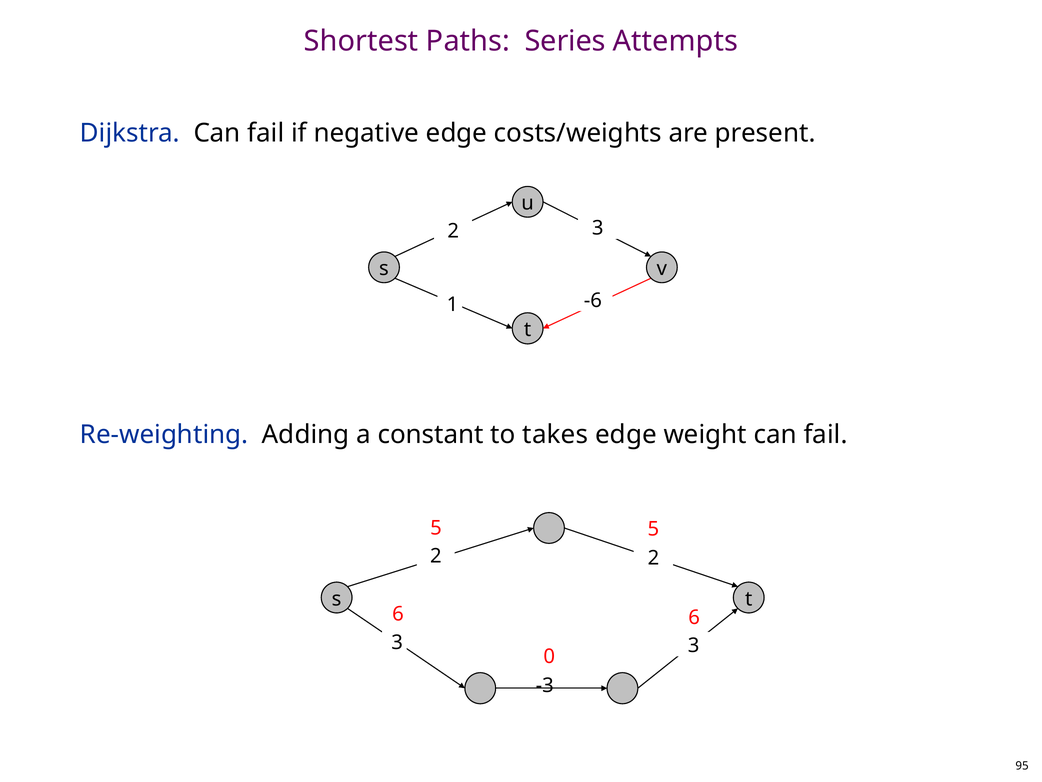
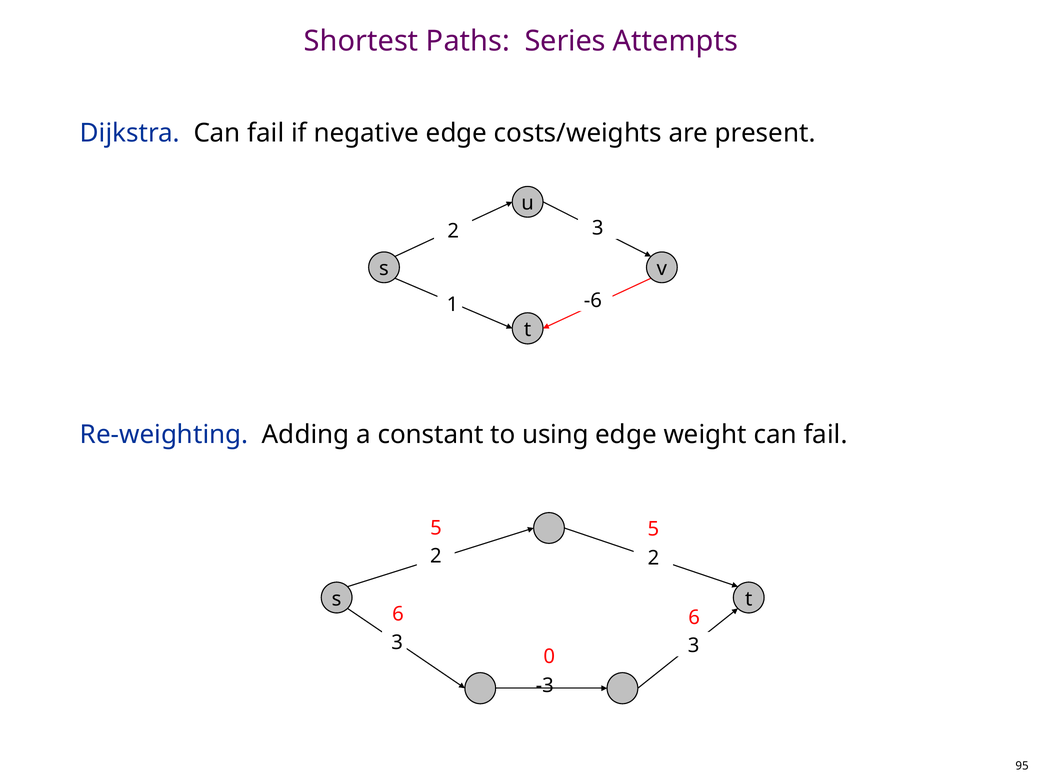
takes: takes -> using
